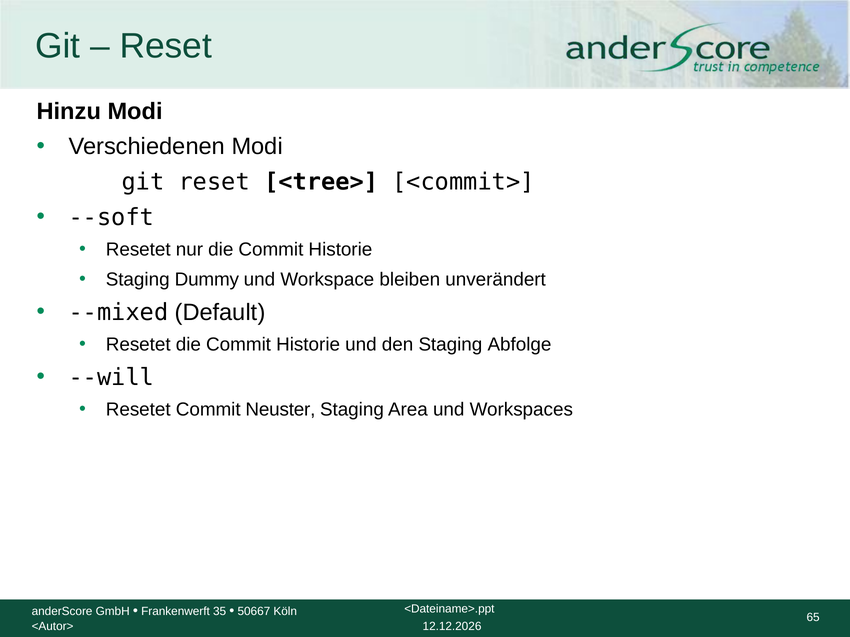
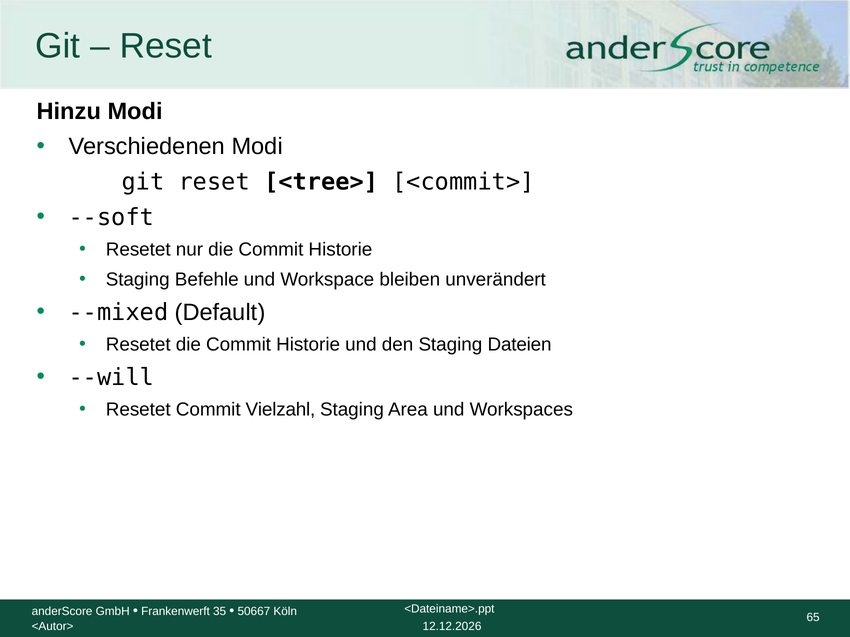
Dummy: Dummy -> Befehle
Abfolge: Abfolge -> Dateien
Neuster: Neuster -> Vielzahl
